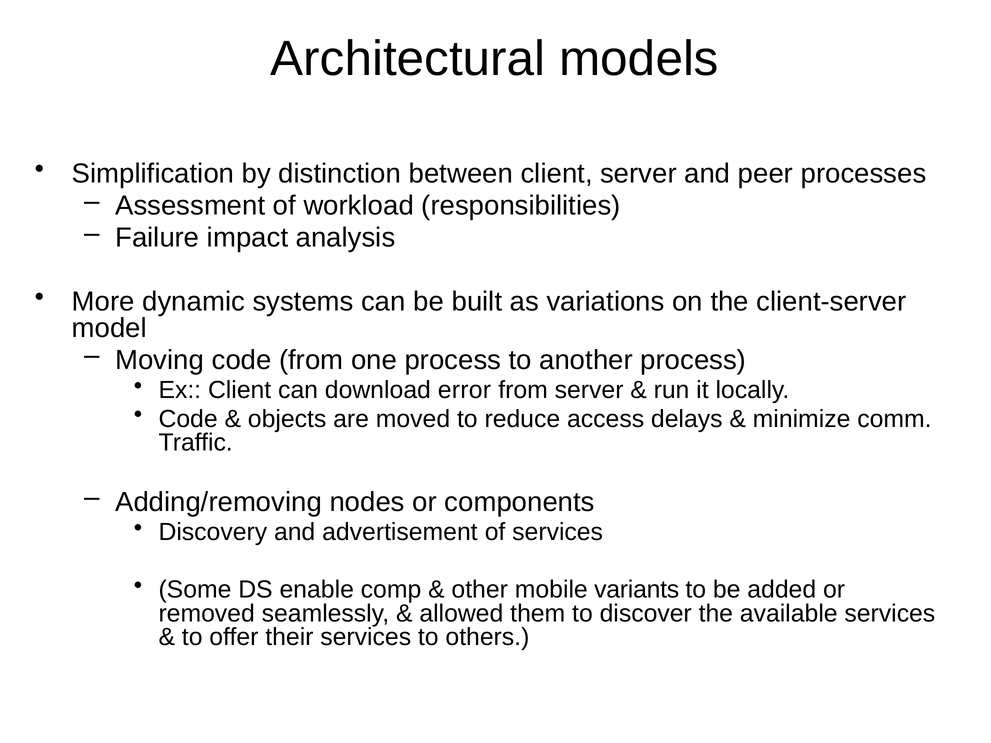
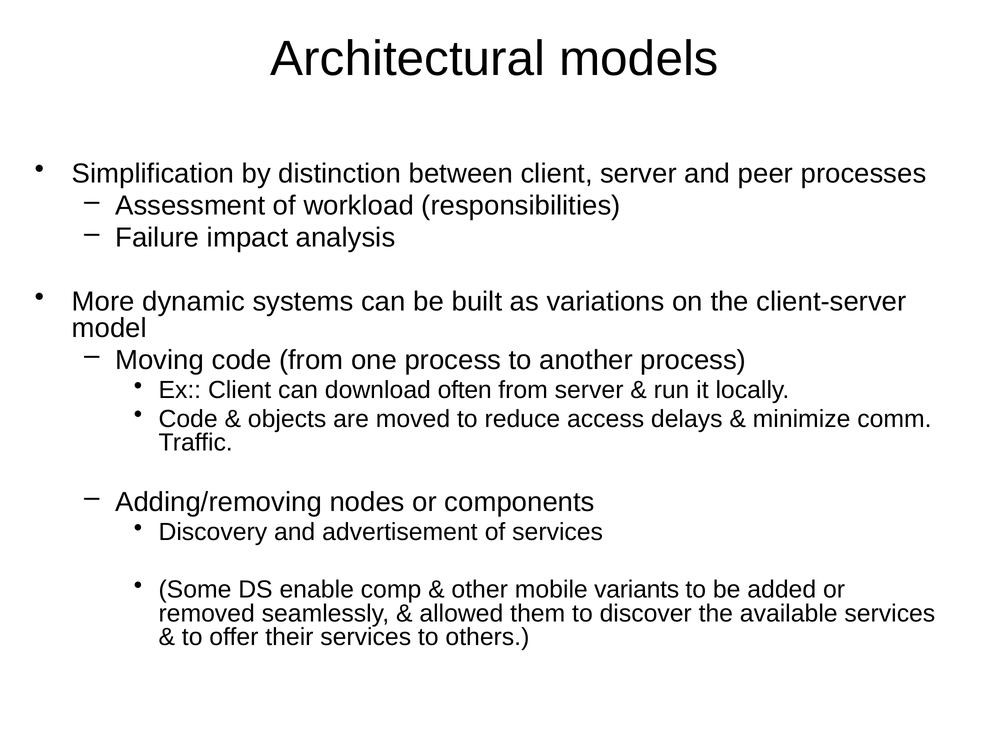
error: error -> often
